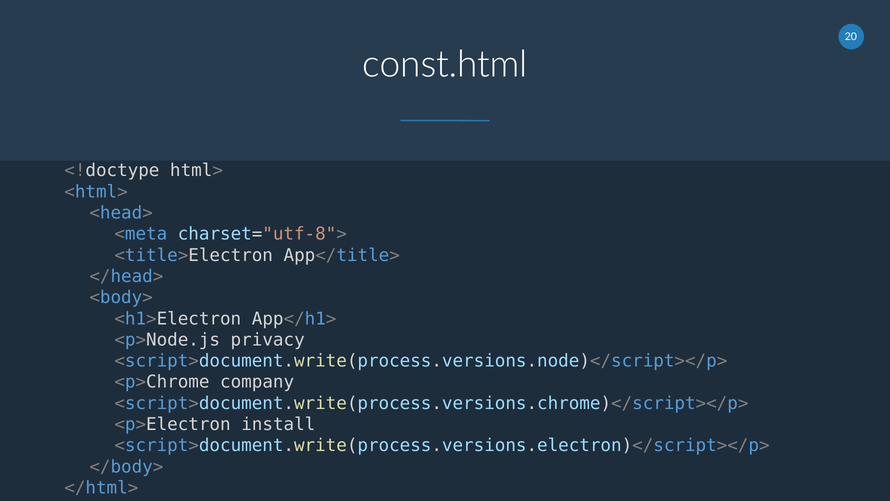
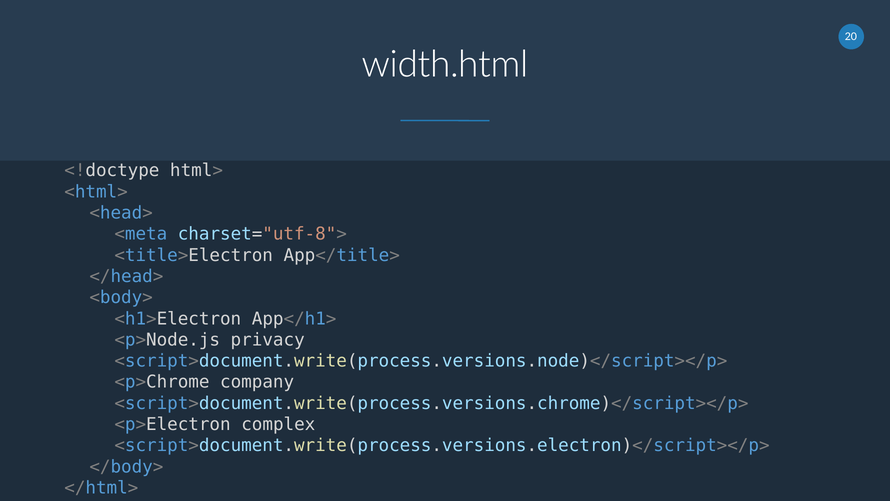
const.html: const.html -> width.html
install: install -> complex
